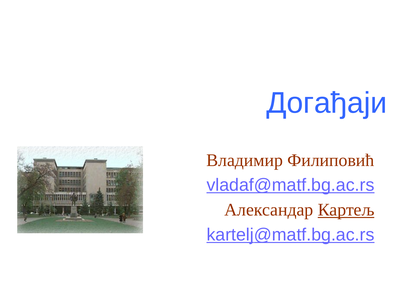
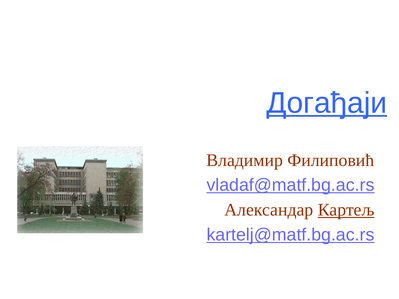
Догађаји underline: none -> present
